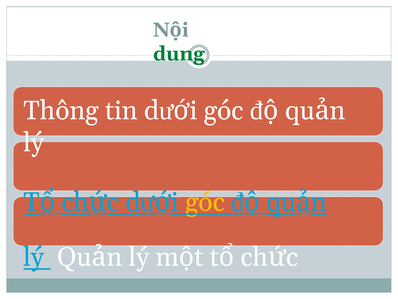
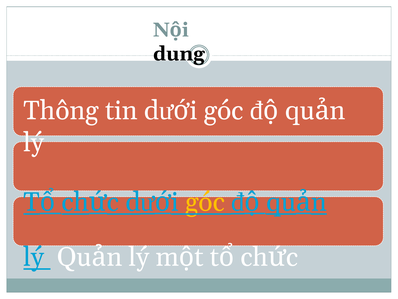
dung colour: green -> black
